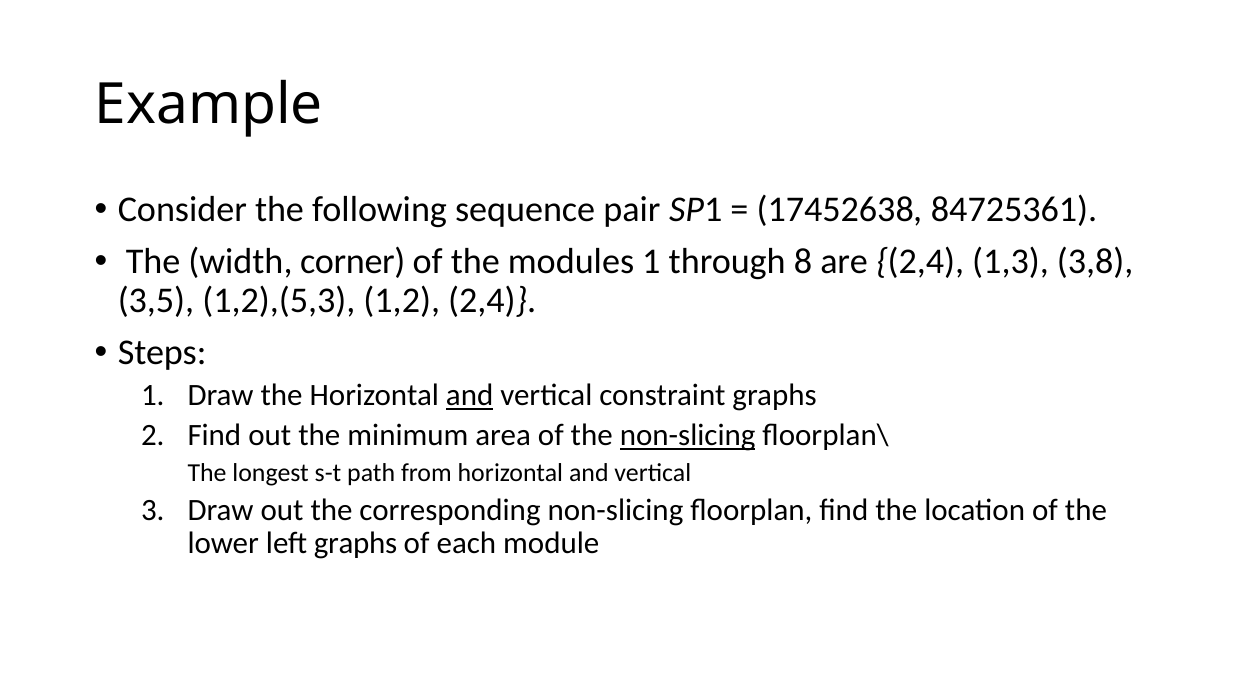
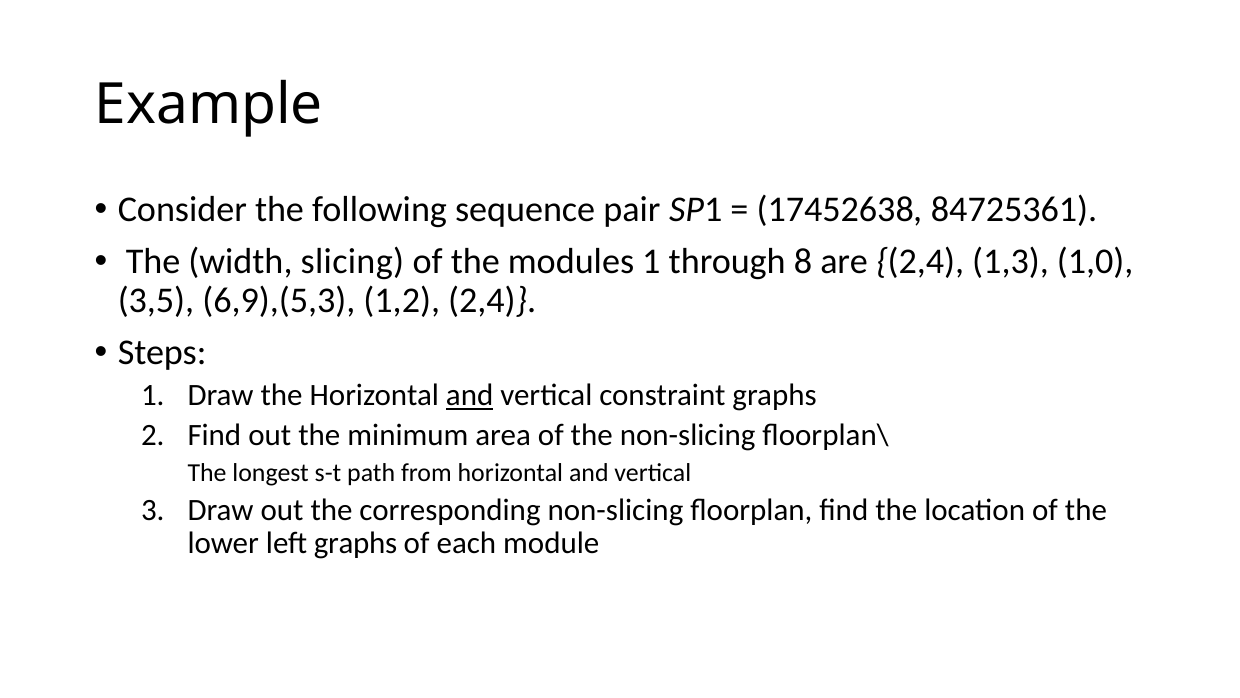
corner: corner -> slicing
3,8: 3,8 -> 1,0
1,2),(5,3: 1,2),(5,3 -> 6,9),(5,3
non-slicing at (688, 435) underline: present -> none
